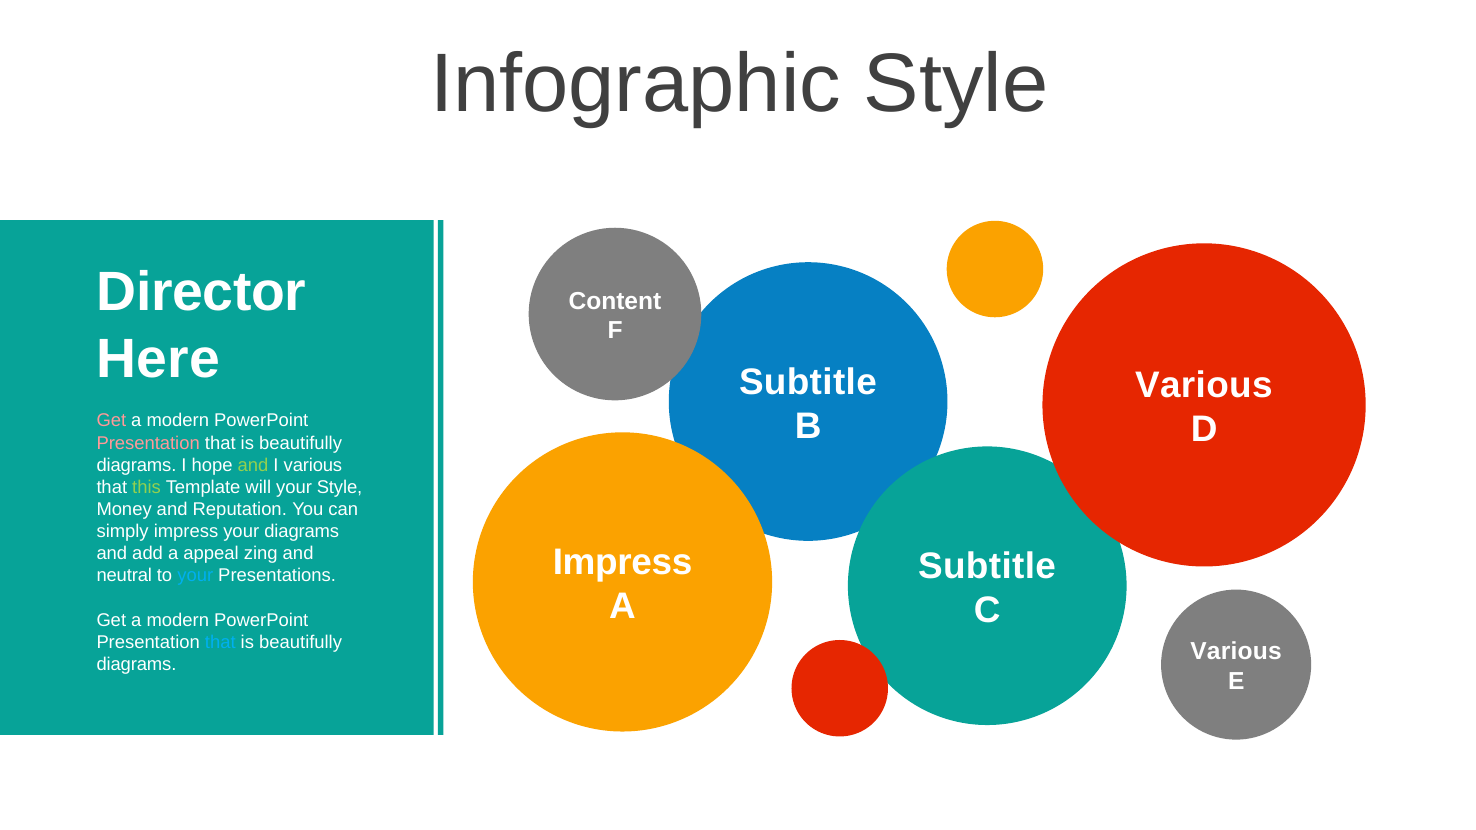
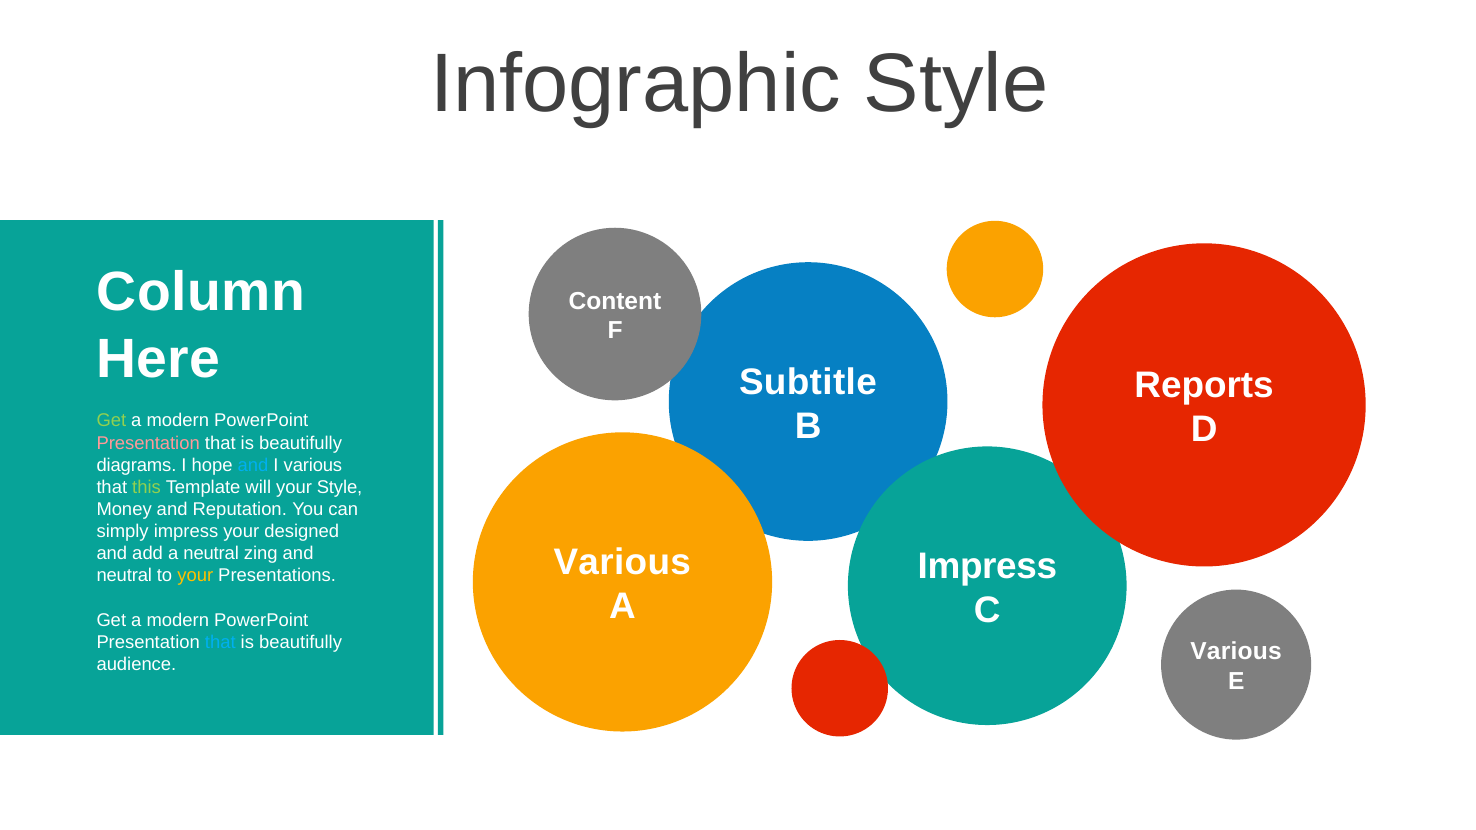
Director: Director -> Column
Various at (1204, 385): Various -> Reports
Get at (111, 421) colour: pink -> light green
and at (253, 465) colour: light green -> light blue
your diagrams: diagrams -> designed
a appeal: appeal -> neutral
Impress at (623, 563): Impress -> Various
Subtitle at (987, 566): Subtitle -> Impress
your at (195, 576) colour: light blue -> yellow
diagrams at (136, 664): diagrams -> audience
